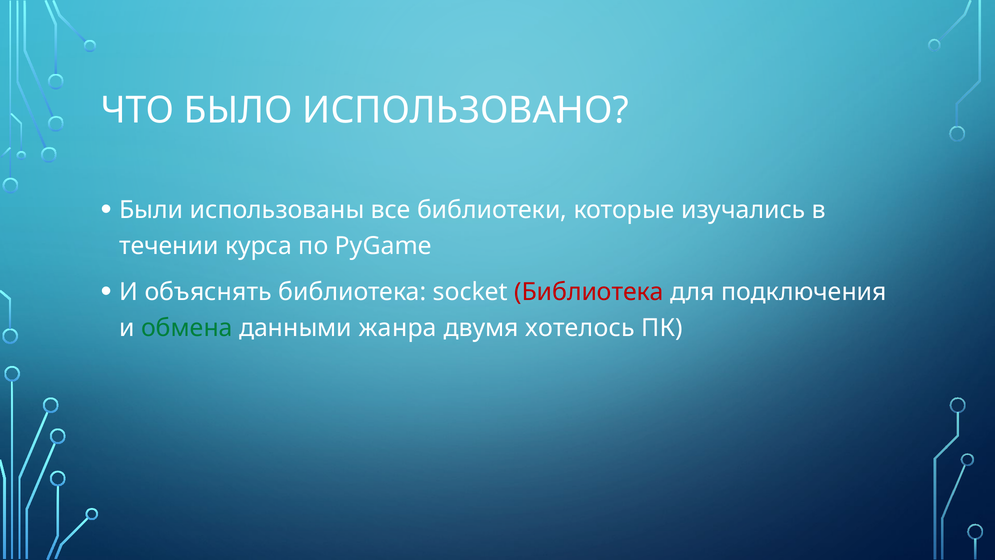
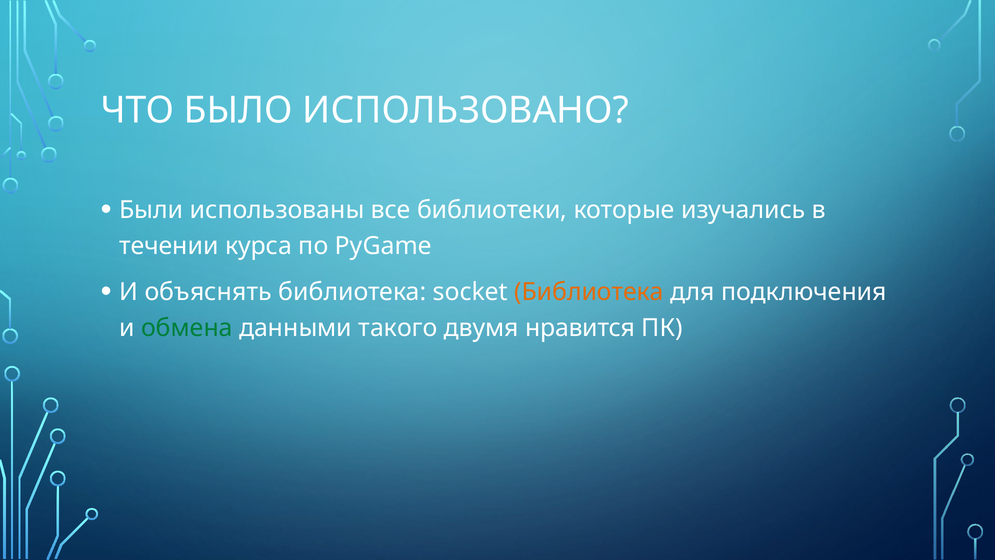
Библиотека at (589, 292) colour: red -> orange
жанра: жанра -> такого
хотелось: хотелось -> нравится
